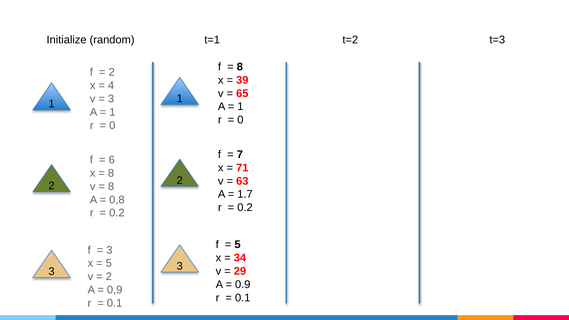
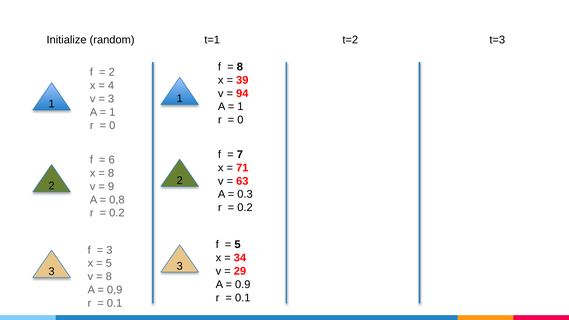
65: 65 -> 94
8 at (111, 186): 8 -> 9
1.7: 1.7 -> 0.3
2 at (109, 277): 2 -> 8
